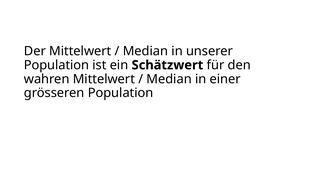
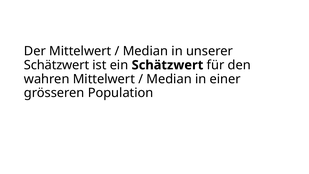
Population at (56, 65): Population -> Schätzwert
